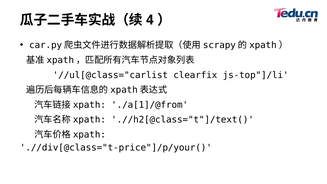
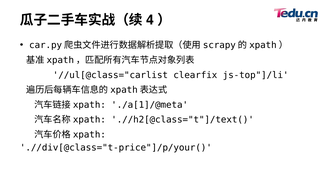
./a[1]/@from: ./a[1]/@from -> ./a[1]/@meta
